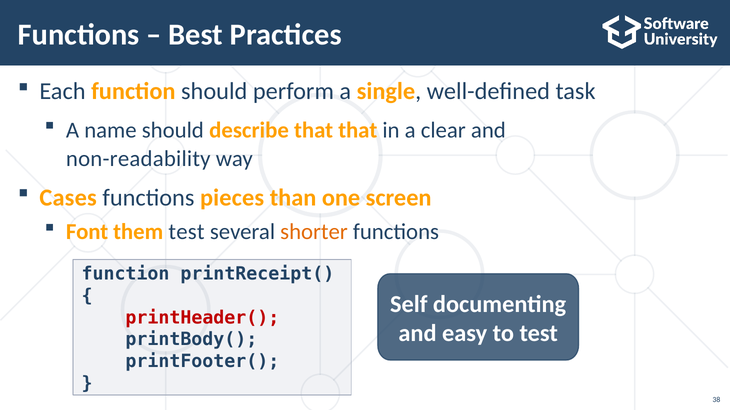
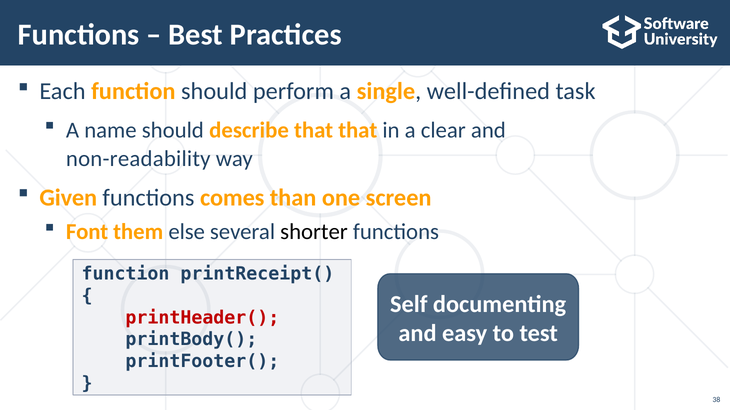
Cases: Cases -> Given
pieces: pieces -> comes
them test: test -> else
shorter colour: orange -> black
